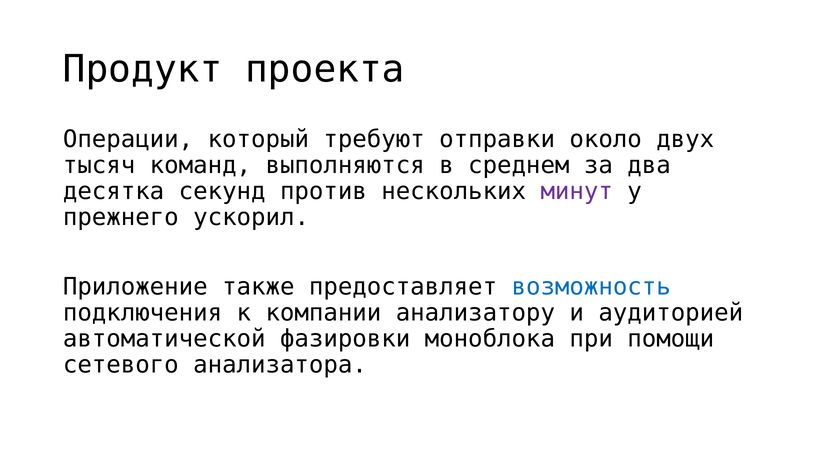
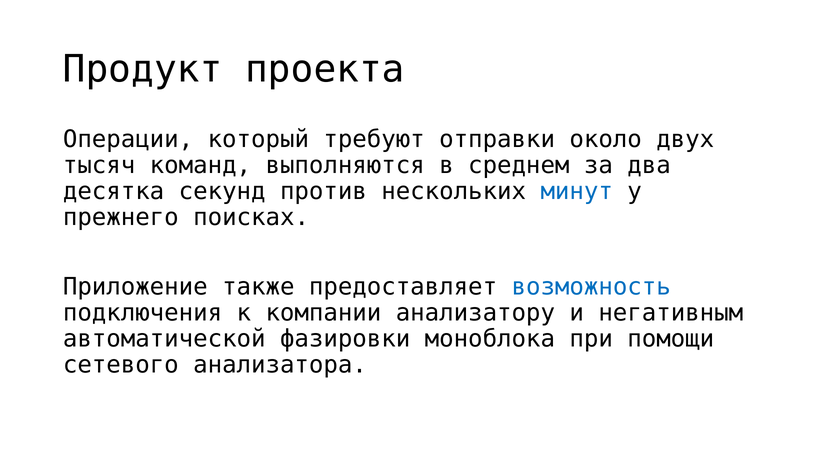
минут colour: purple -> blue
ускорил: ускорил -> поисках
аудиторией: аудиторией -> негативным
